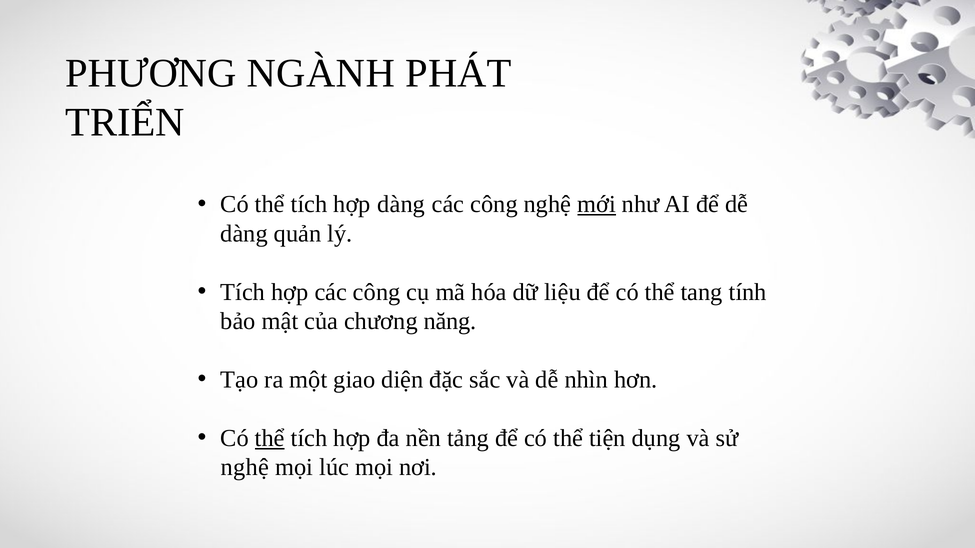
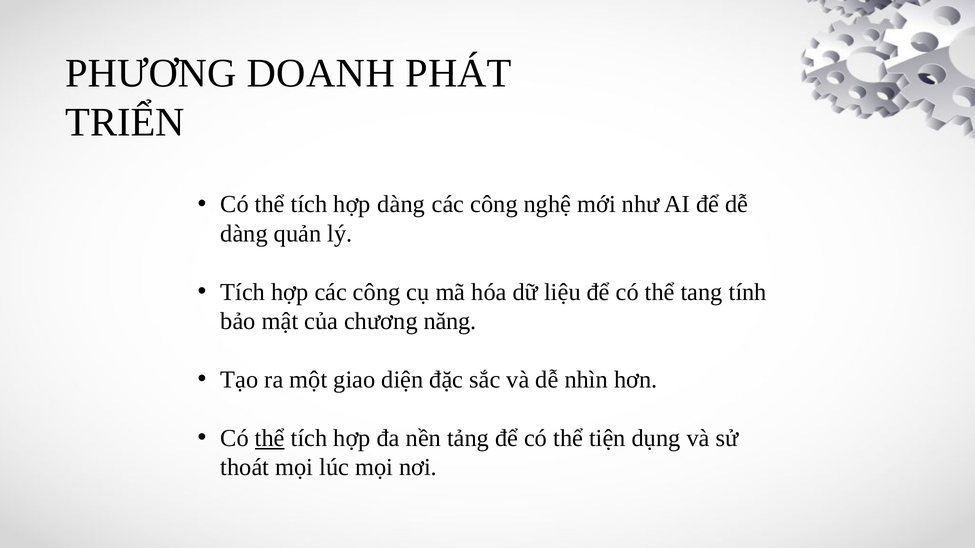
NGÀNH: NGÀNH -> DOANH
mới underline: present -> none
nghệ at (245, 468): nghệ -> thoát
